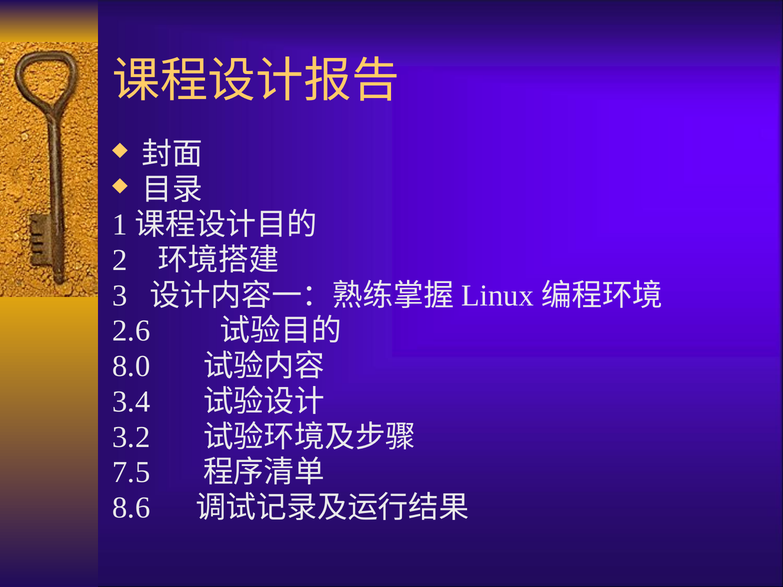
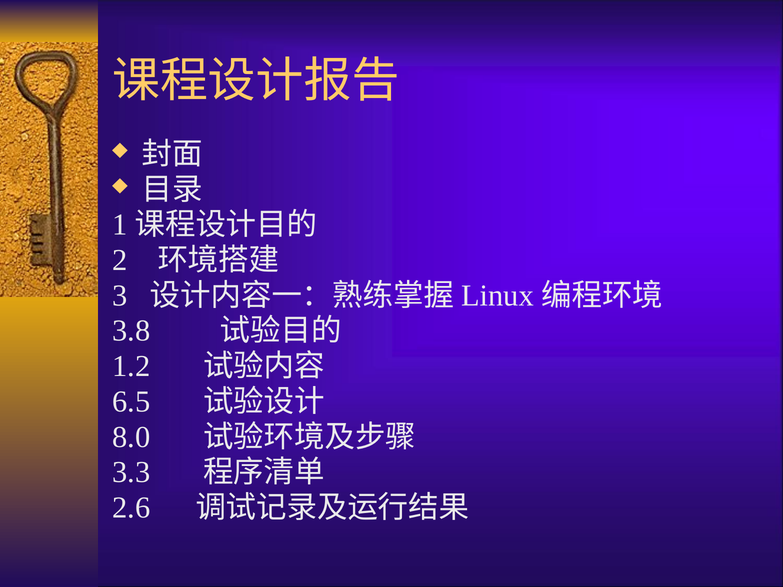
2.6: 2.6 -> 3.8
8.0: 8.0 -> 1.2
3.4: 3.4 -> 6.5
3.2: 3.2 -> 8.0
7.5: 7.5 -> 3.3
8.6: 8.6 -> 2.6
